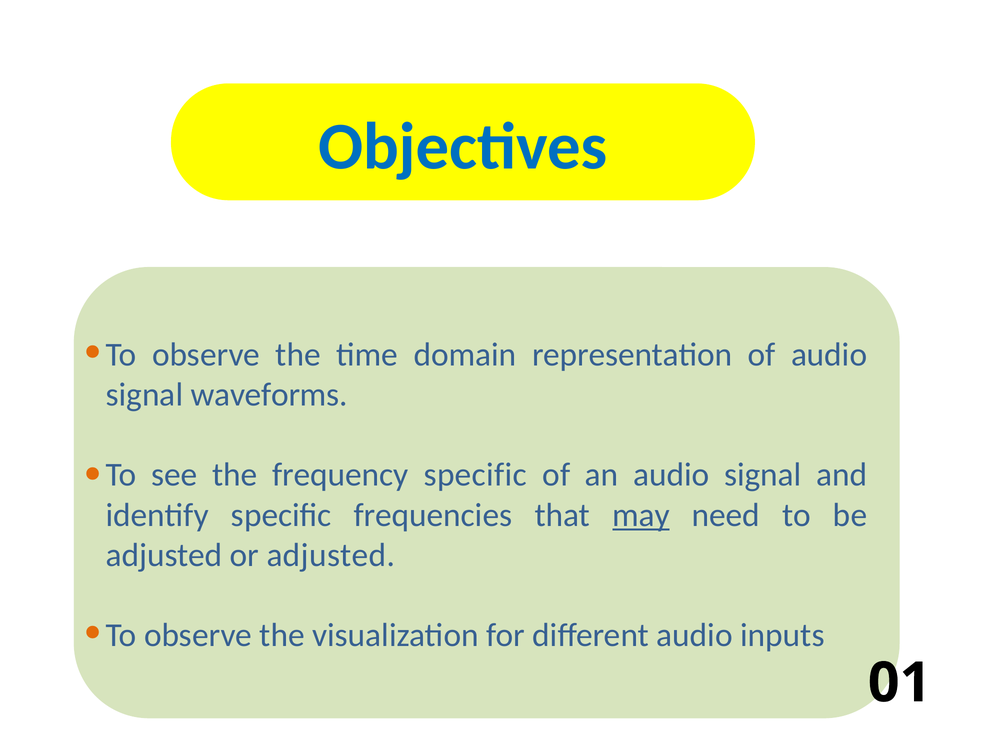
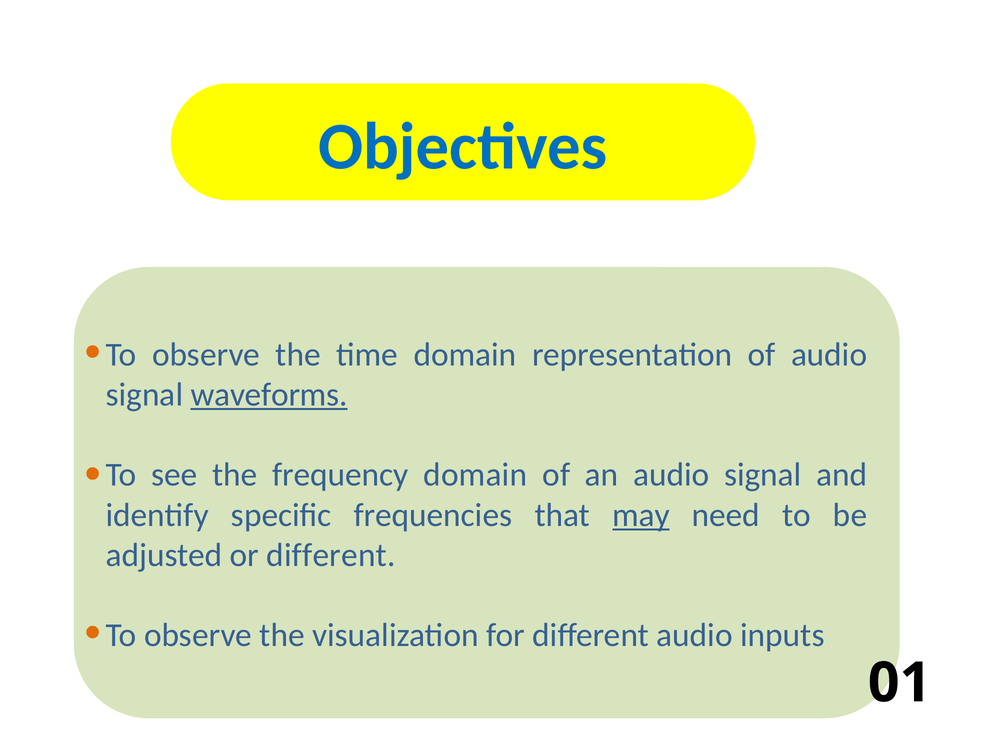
waveforms underline: none -> present
frequency specific: specific -> domain
or adjusted: adjusted -> different
